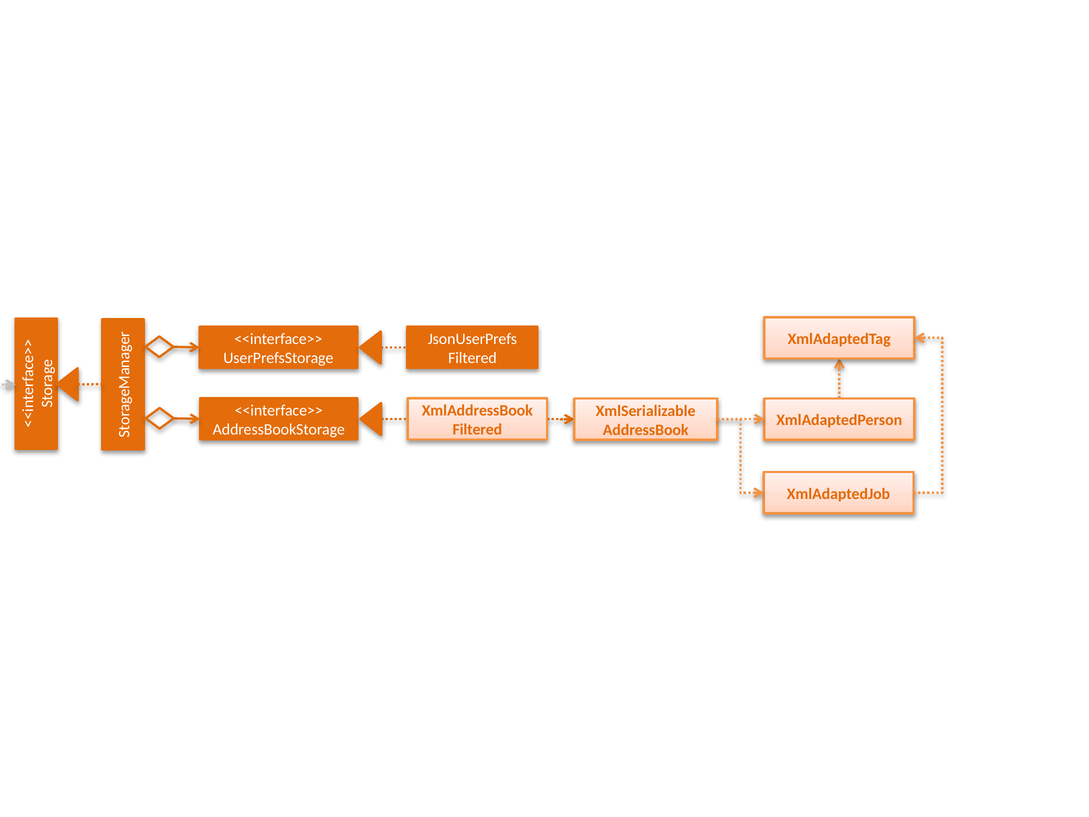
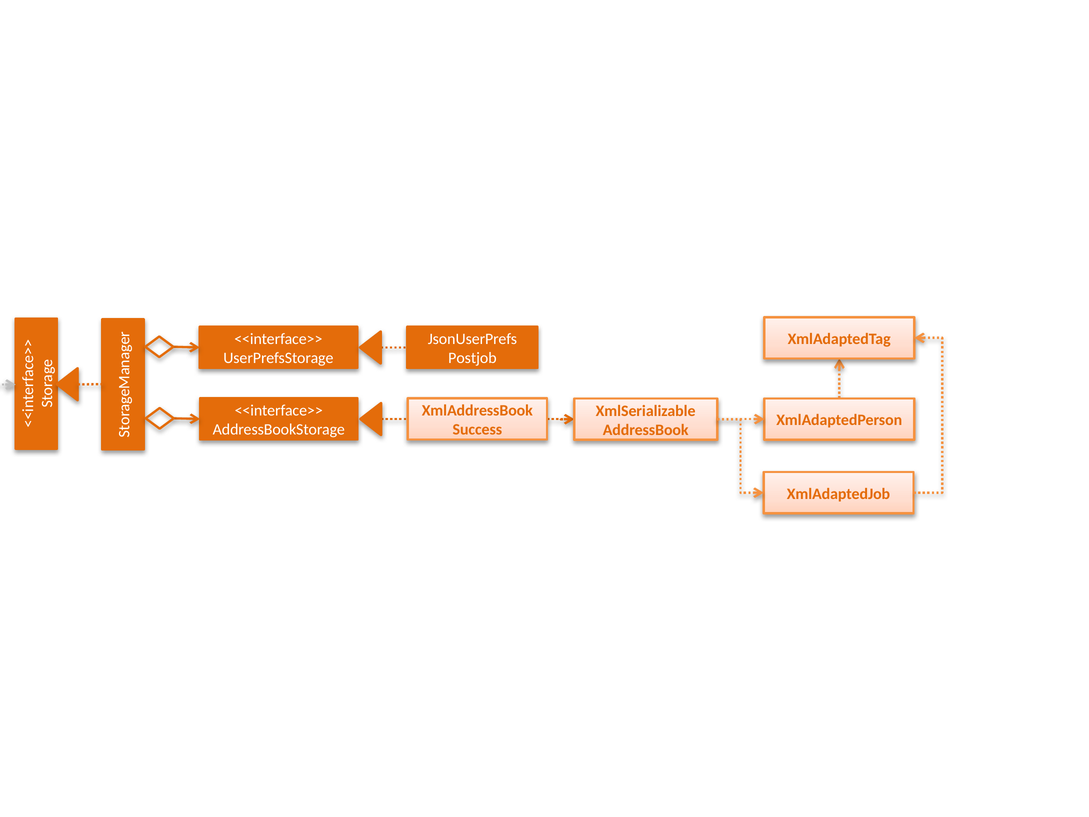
Filtered at (472, 358): Filtered -> Postjob
Filtered at (477, 429): Filtered -> Success
